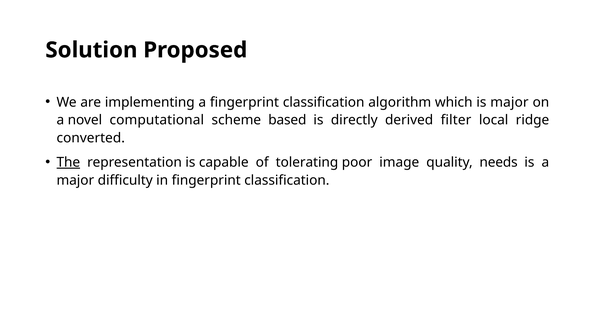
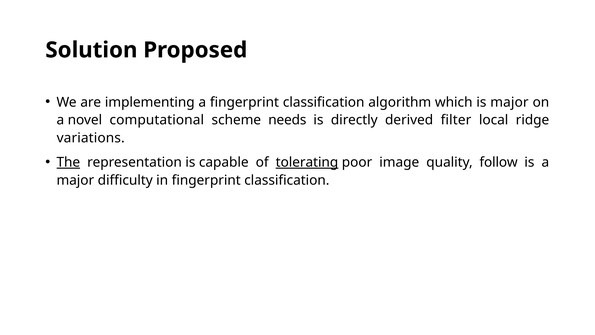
based: based -> needs
converted: converted -> variations
tolerating underline: none -> present
needs: needs -> follow
